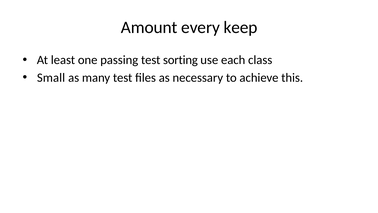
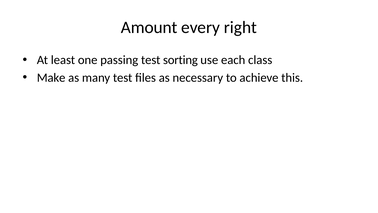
keep: keep -> right
Small: Small -> Make
